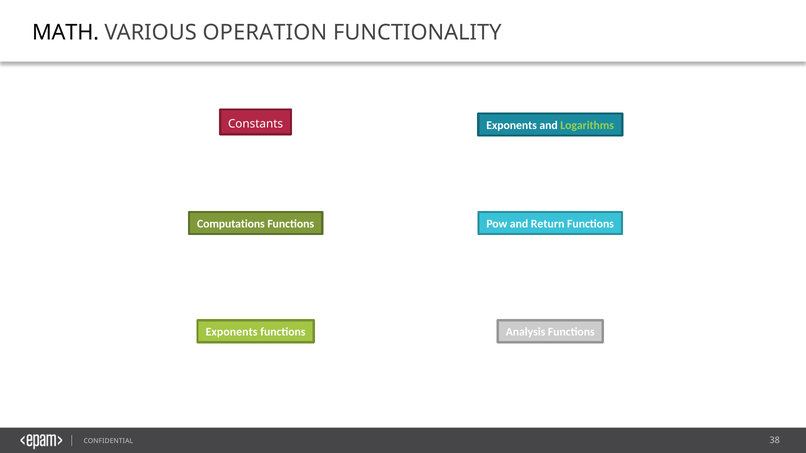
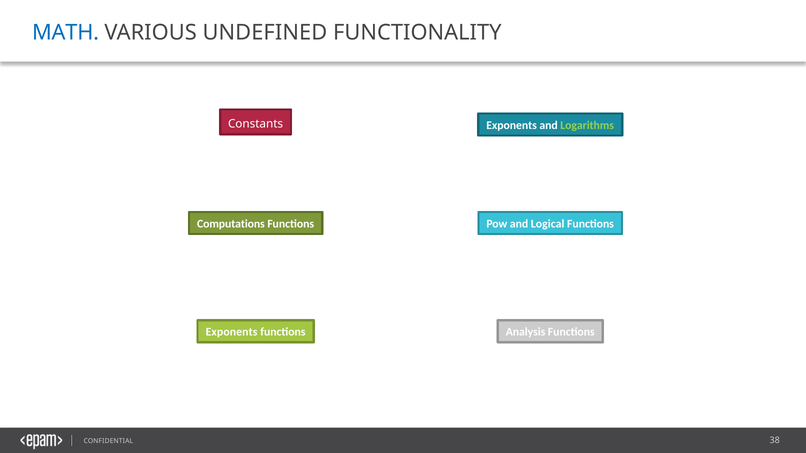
MATH colour: black -> blue
OPERATION: OPERATION -> UNDEFINED
Return: Return -> Logical
